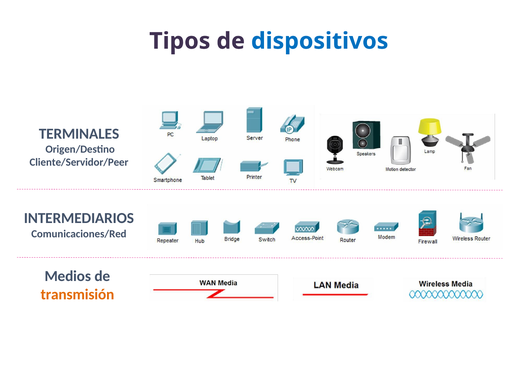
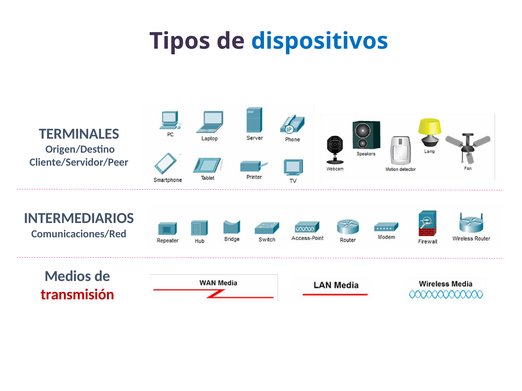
transmisión colour: orange -> red
